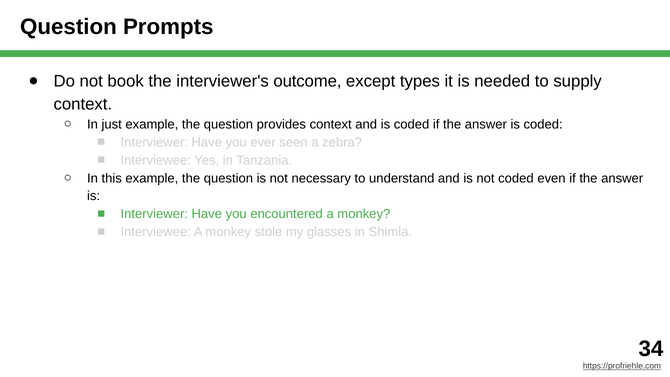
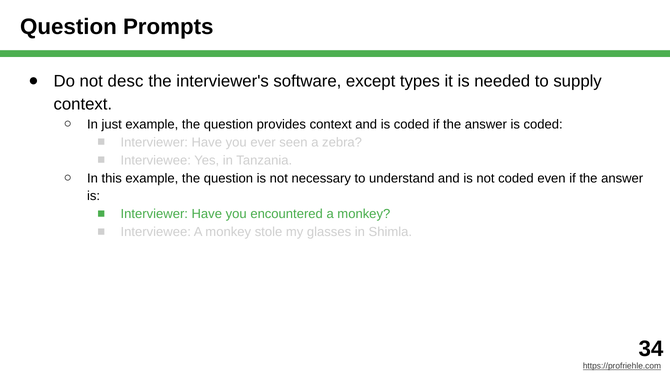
book: book -> desc
outcome: outcome -> software
